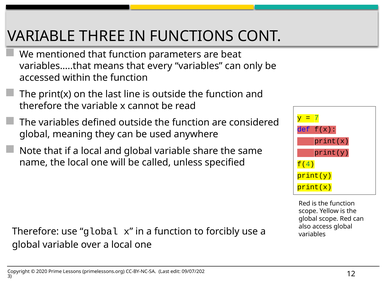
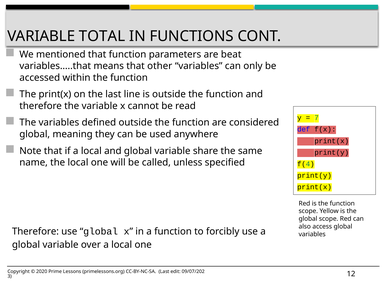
THREE: THREE -> TOTAL
every: every -> other
